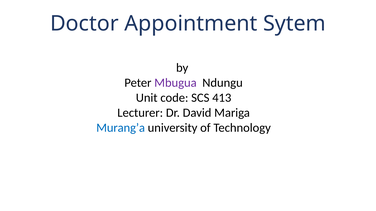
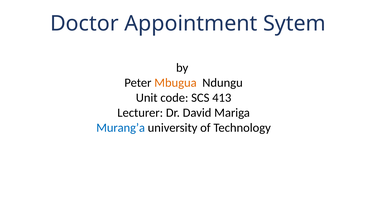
Mbugua colour: purple -> orange
